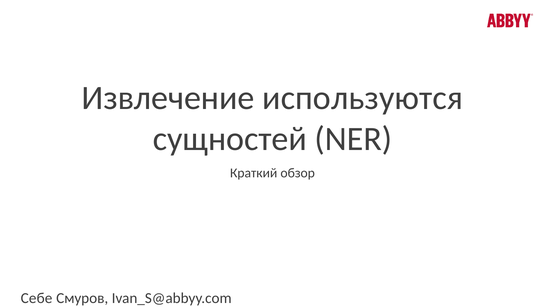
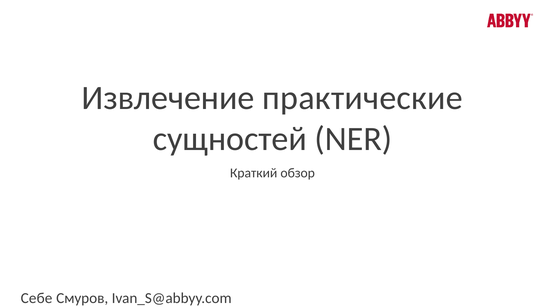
используются: используются -> практические
